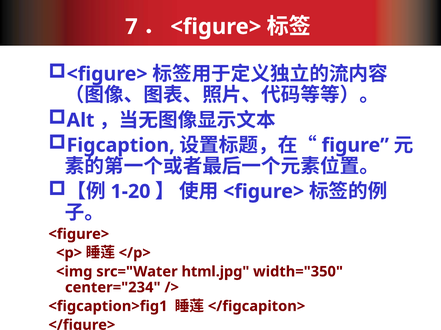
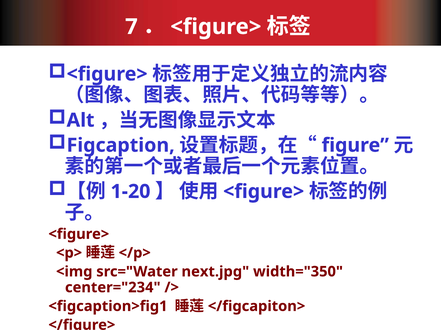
html.jpg: html.jpg -> next.jpg
